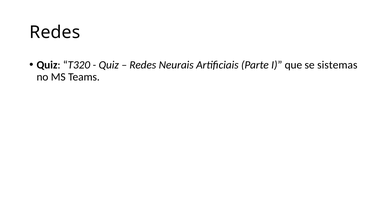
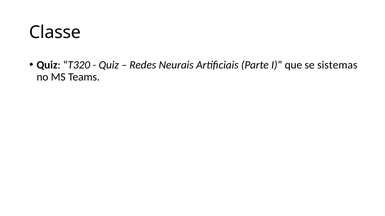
Redes at (55, 32): Redes -> Classe
